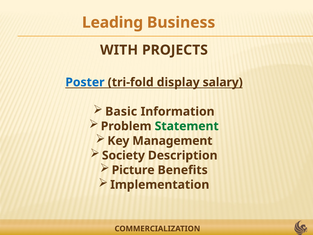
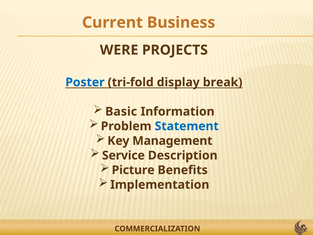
Leading: Leading -> Current
WITH: WITH -> WERE
salary: salary -> break
Statement colour: green -> blue
Society: Society -> Service
